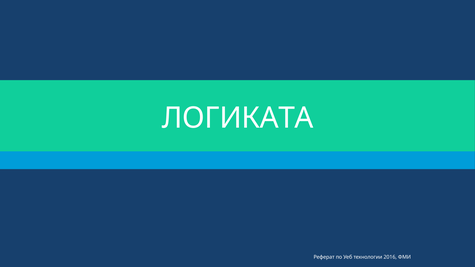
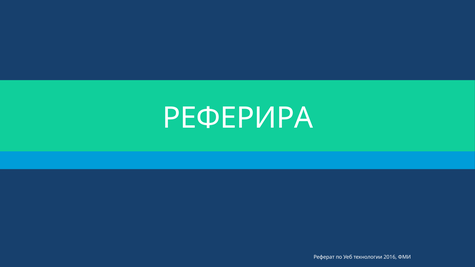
ЛОГИКАТА: ЛОГИКАТА -> РЕФЕРИРА
